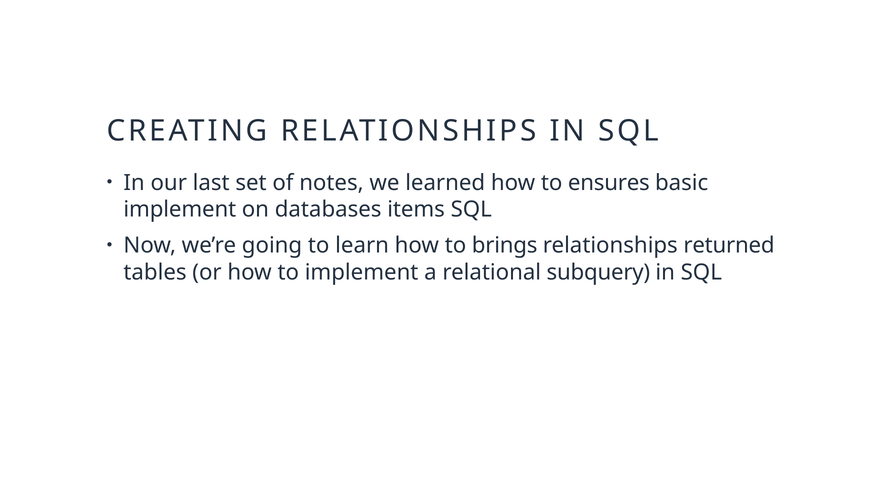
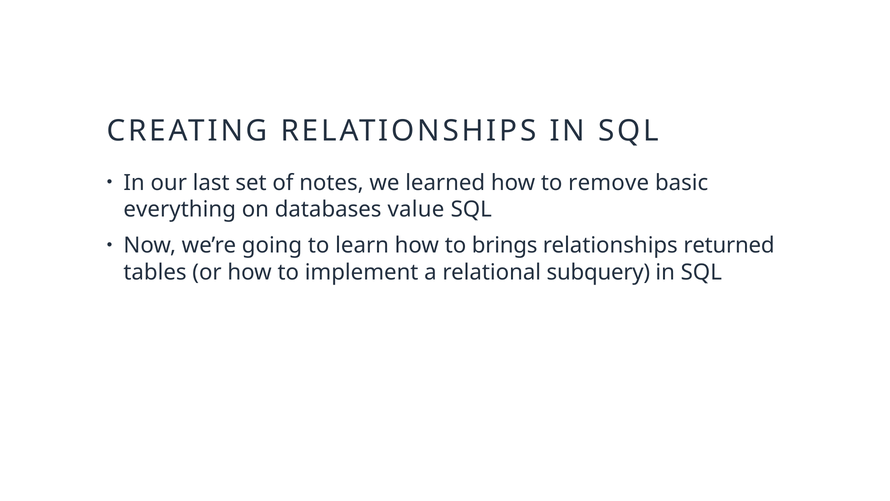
ensures: ensures -> remove
implement at (180, 209): implement -> everything
items: items -> value
